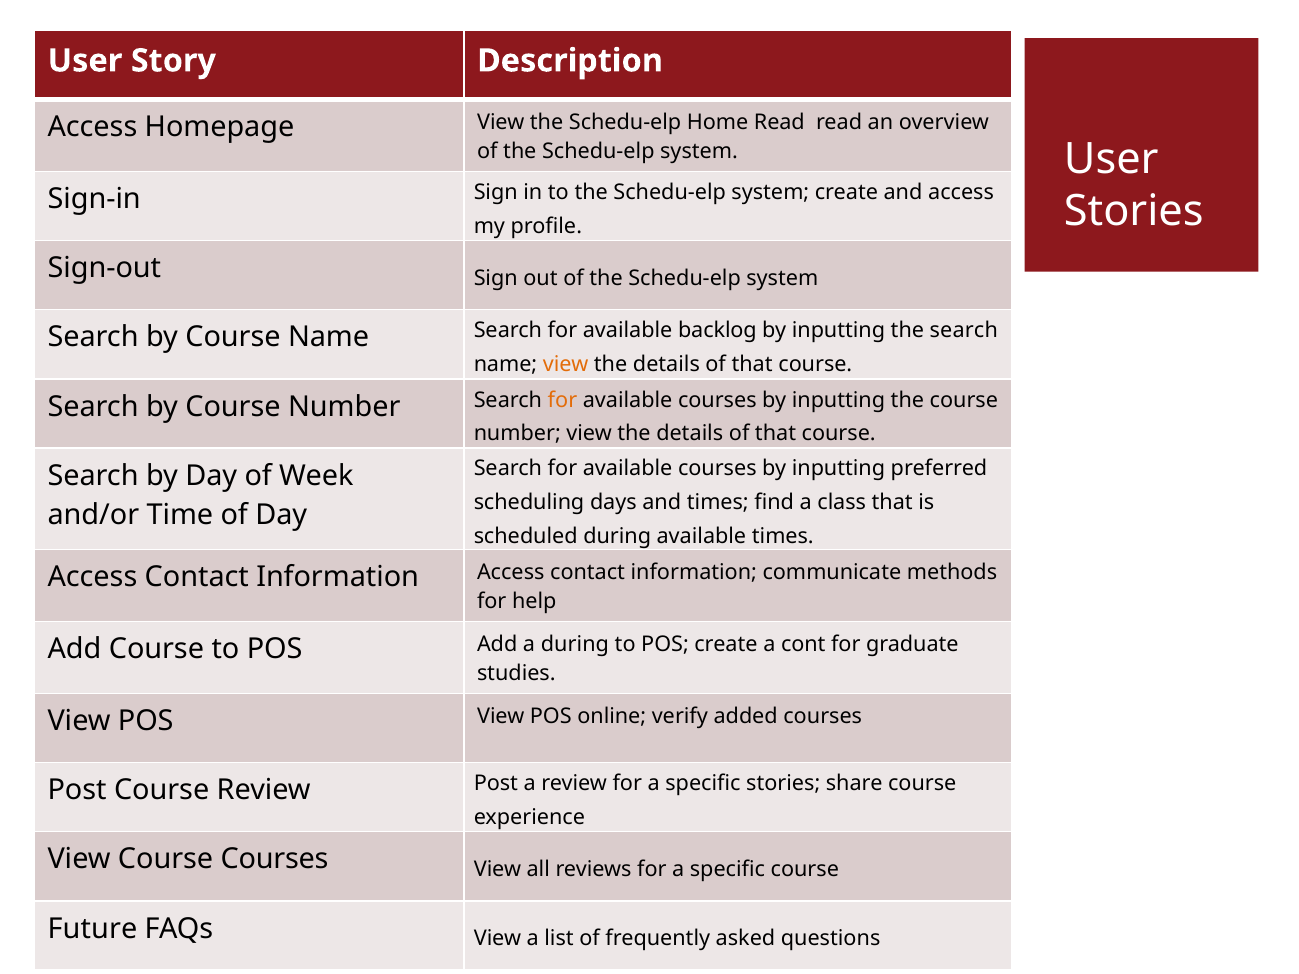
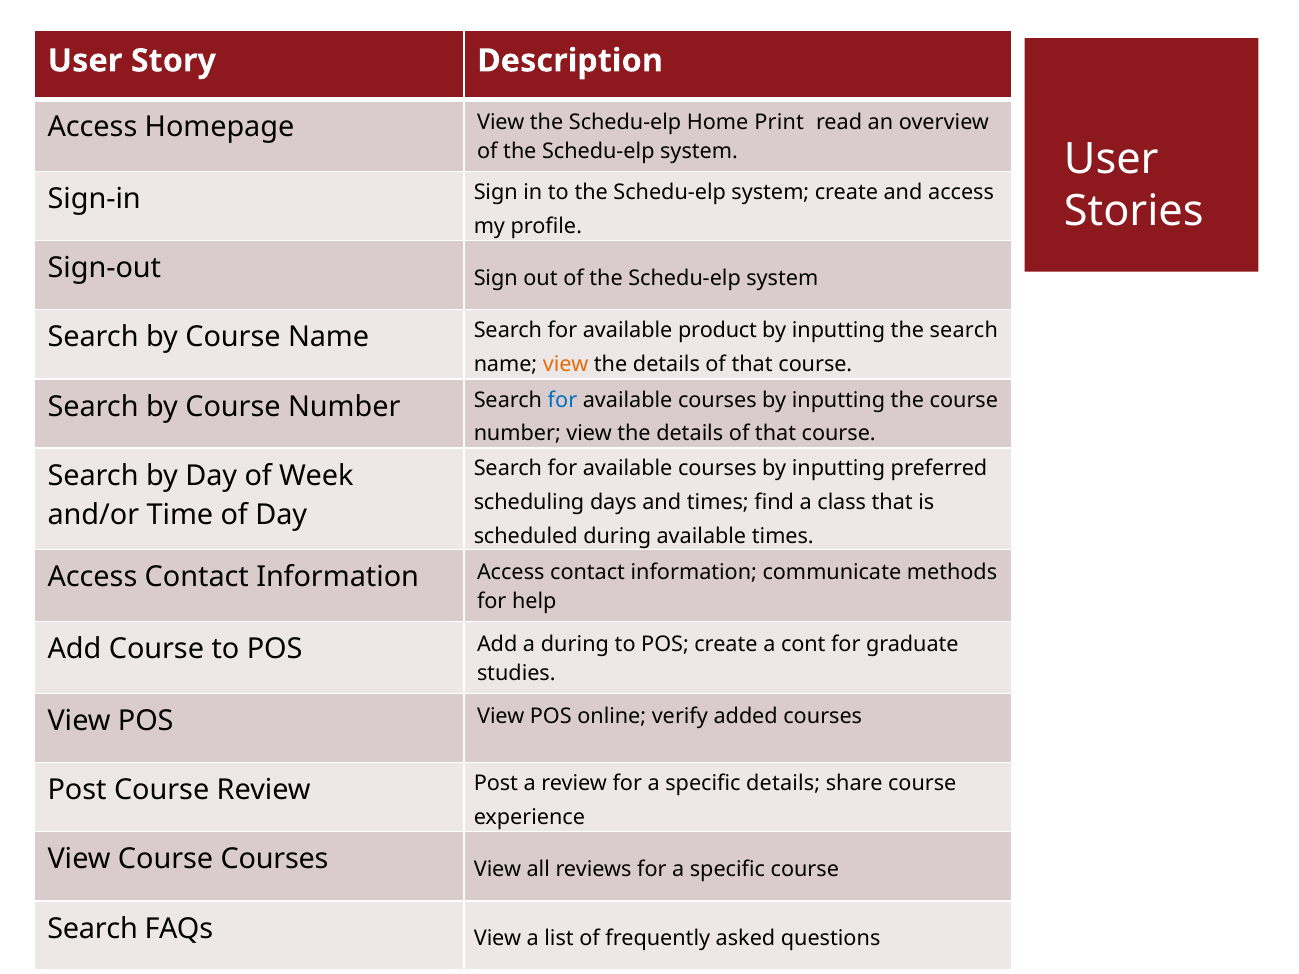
Home Read: Read -> Print
backlog: backlog -> product
for at (562, 400) colour: orange -> blue
specific stories: stories -> details
Future at (92, 929): Future -> Search
